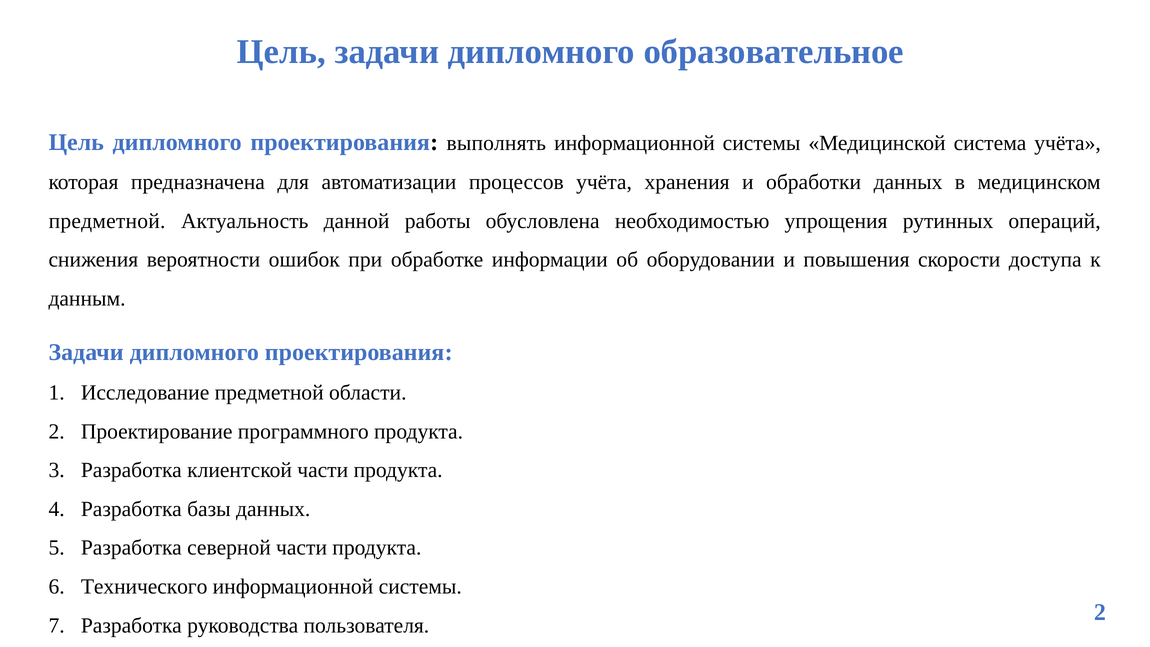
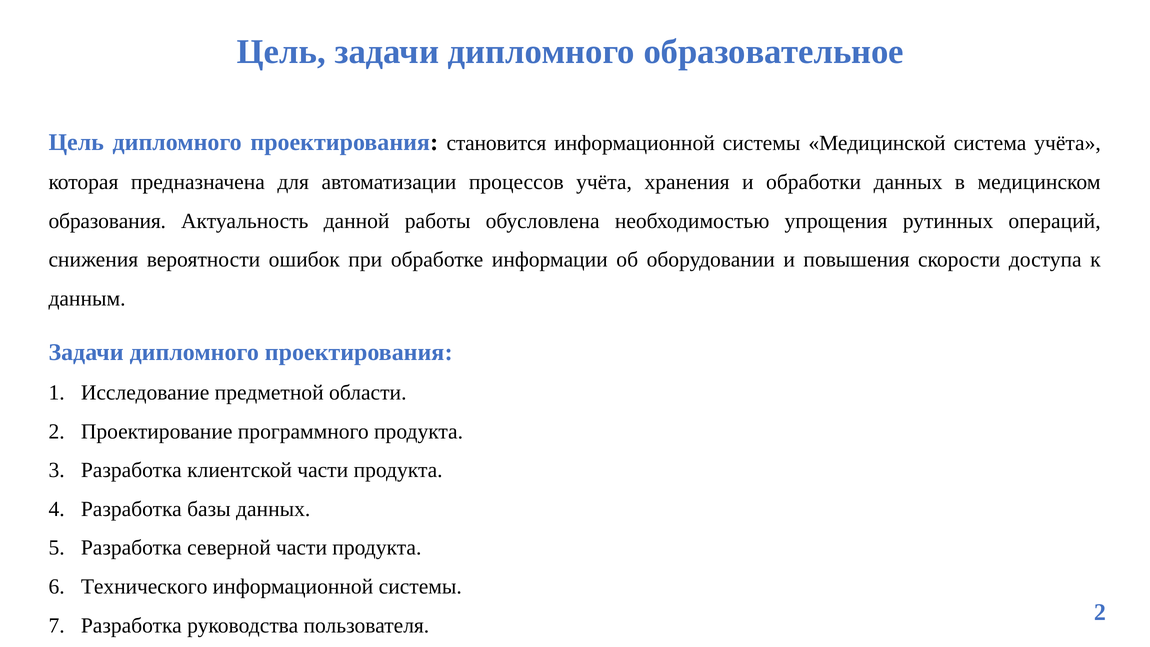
выполнять: выполнять -> становится
предметной at (107, 221): предметной -> образования
